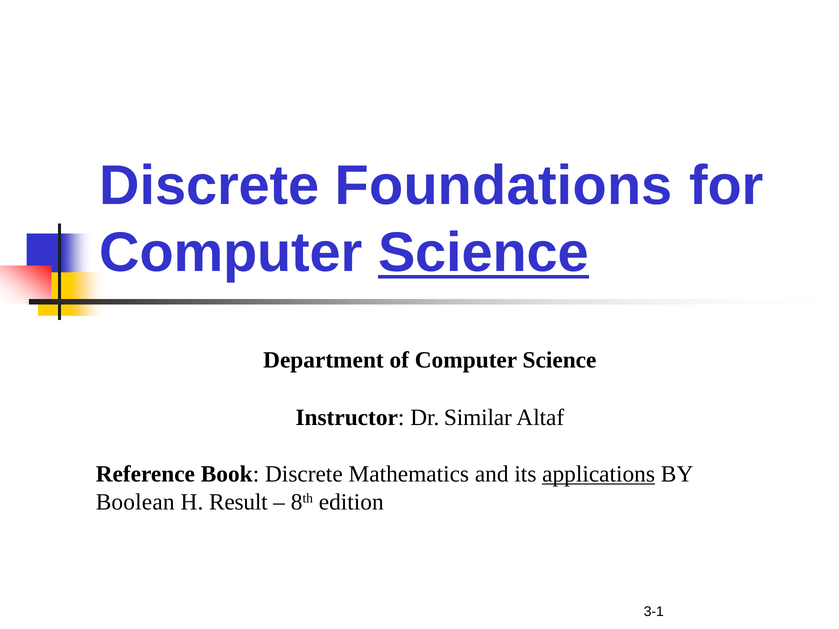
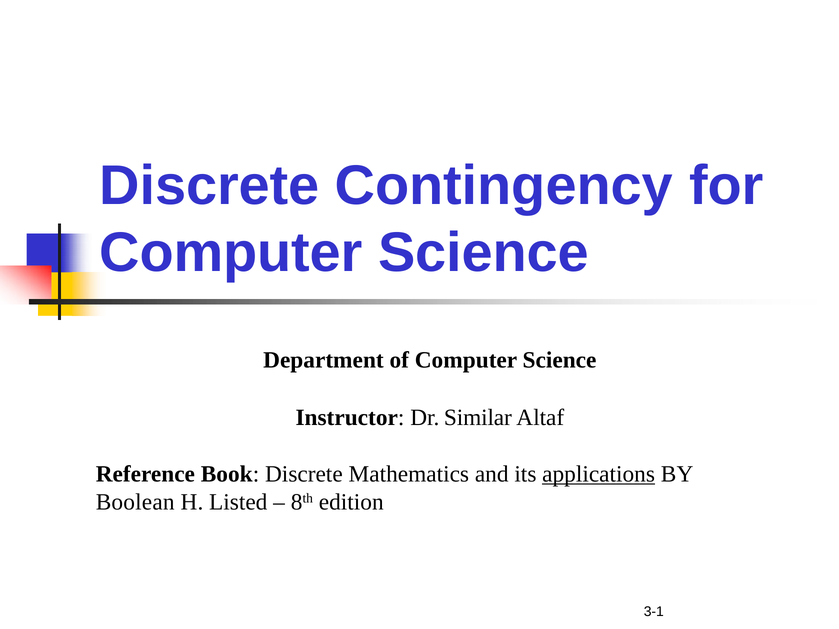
Foundations: Foundations -> Contingency
Science at (484, 253) underline: present -> none
Result: Result -> Listed
